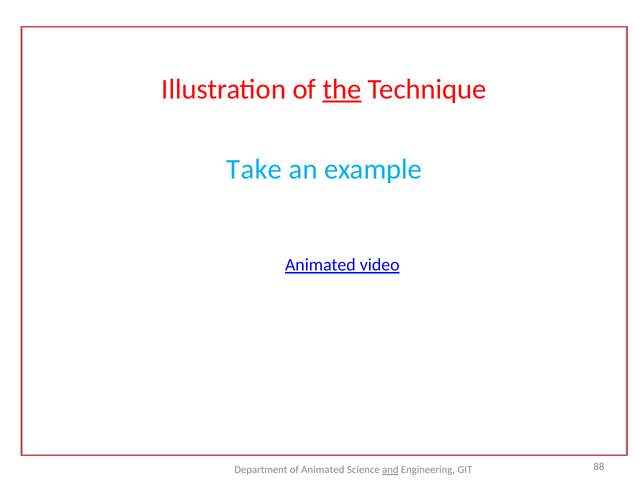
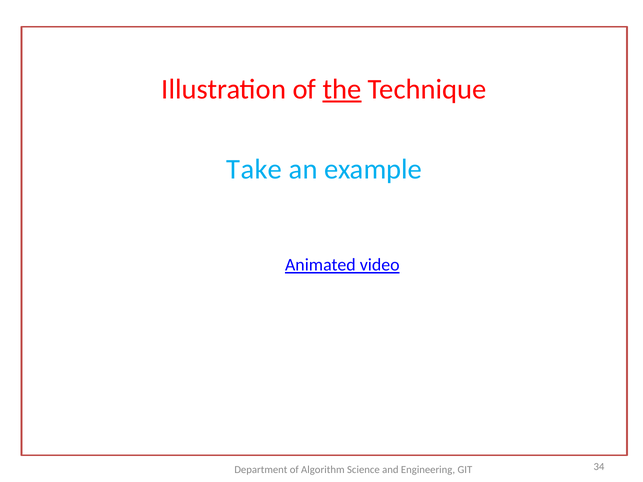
of Animated: Animated -> Algorithm
and underline: present -> none
88: 88 -> 34
